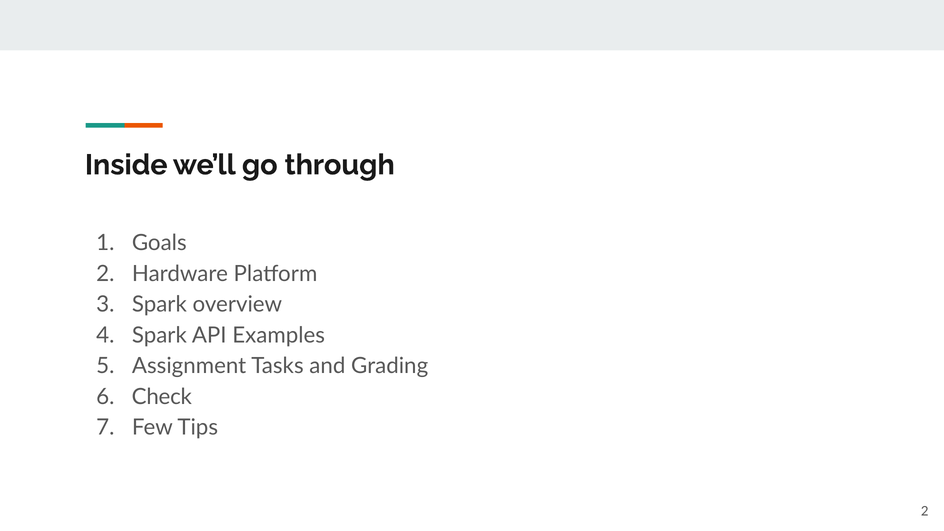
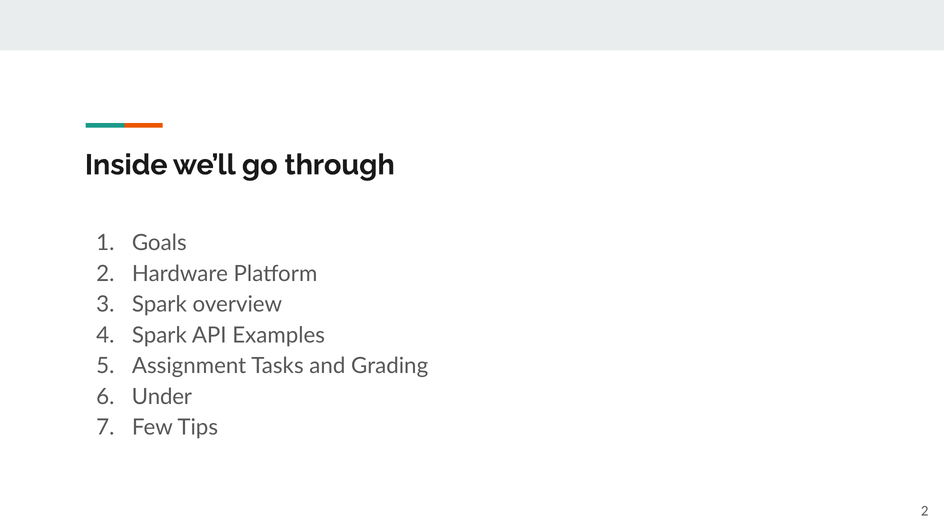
Check: Check -> Under
